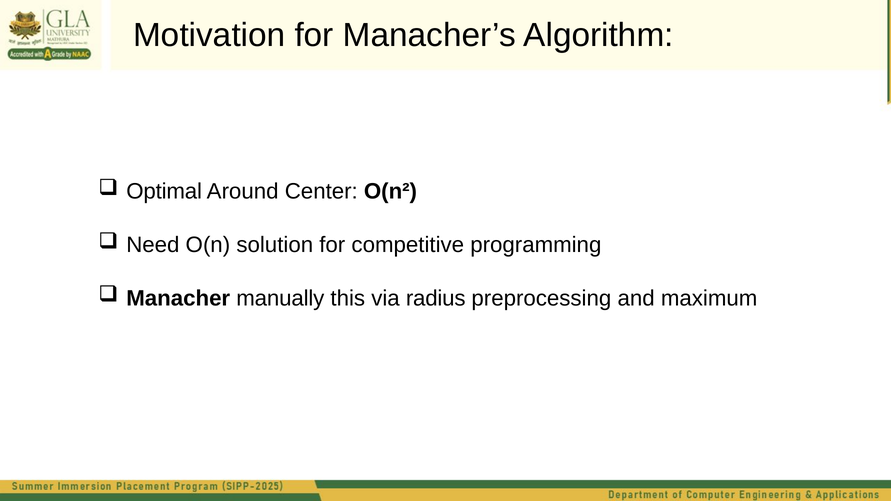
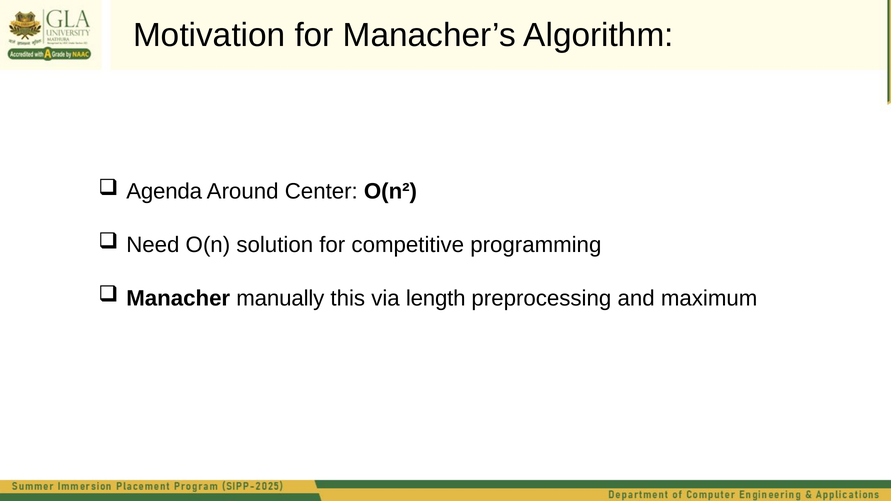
Optimal: Optimal -> Agenda
radius: radius -> length
